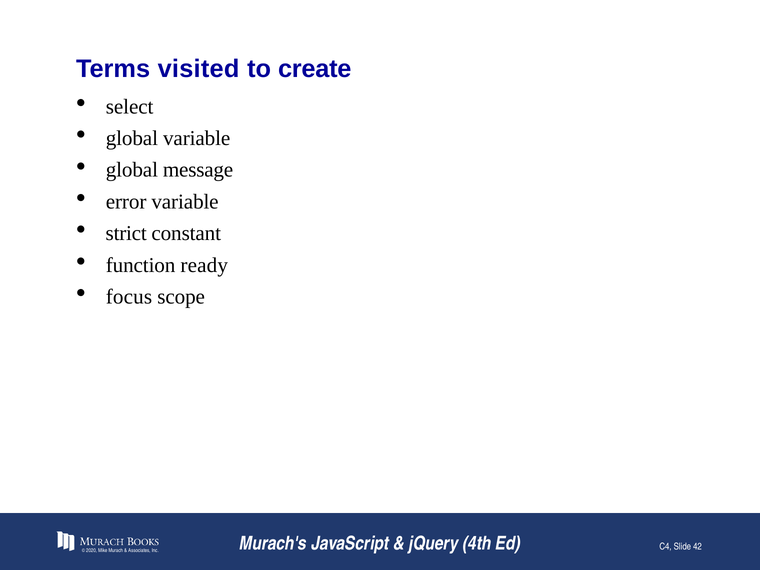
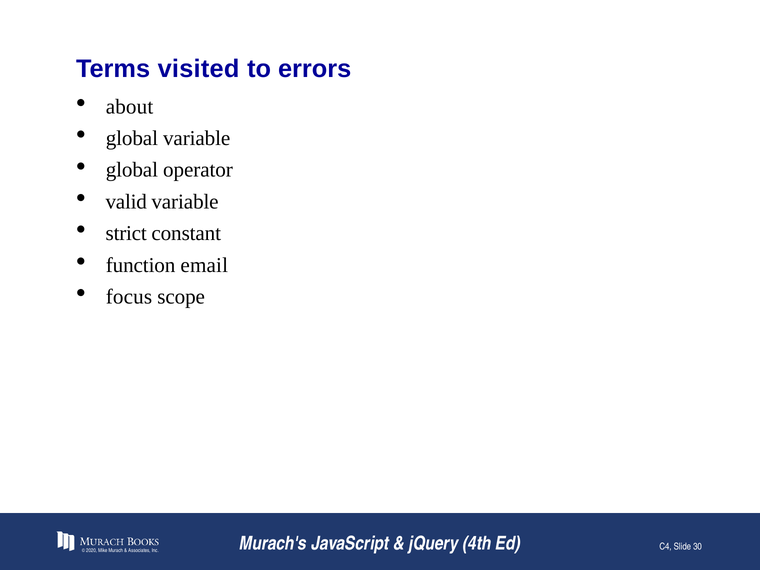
create: create -> errors
select: select -> about
message: message -> operator
error: error -> valid
ready: ready -> email
42: 42 -> 30
